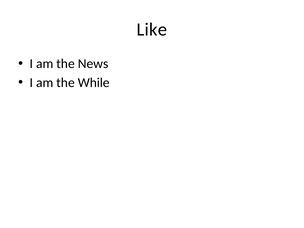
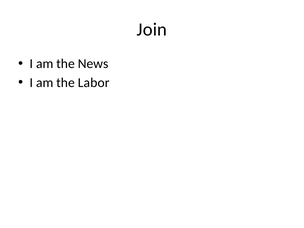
Like: Like -> Join
While: While -> Labor
